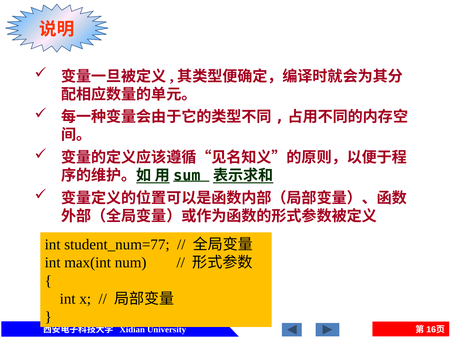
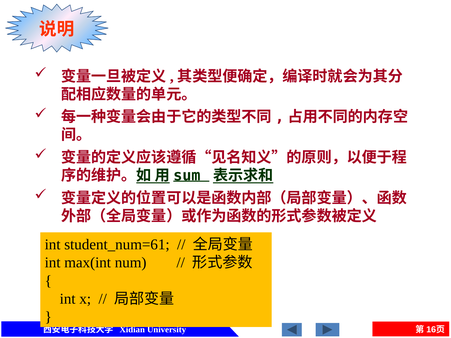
student_num=77: student_num=77 -> student_num=61
